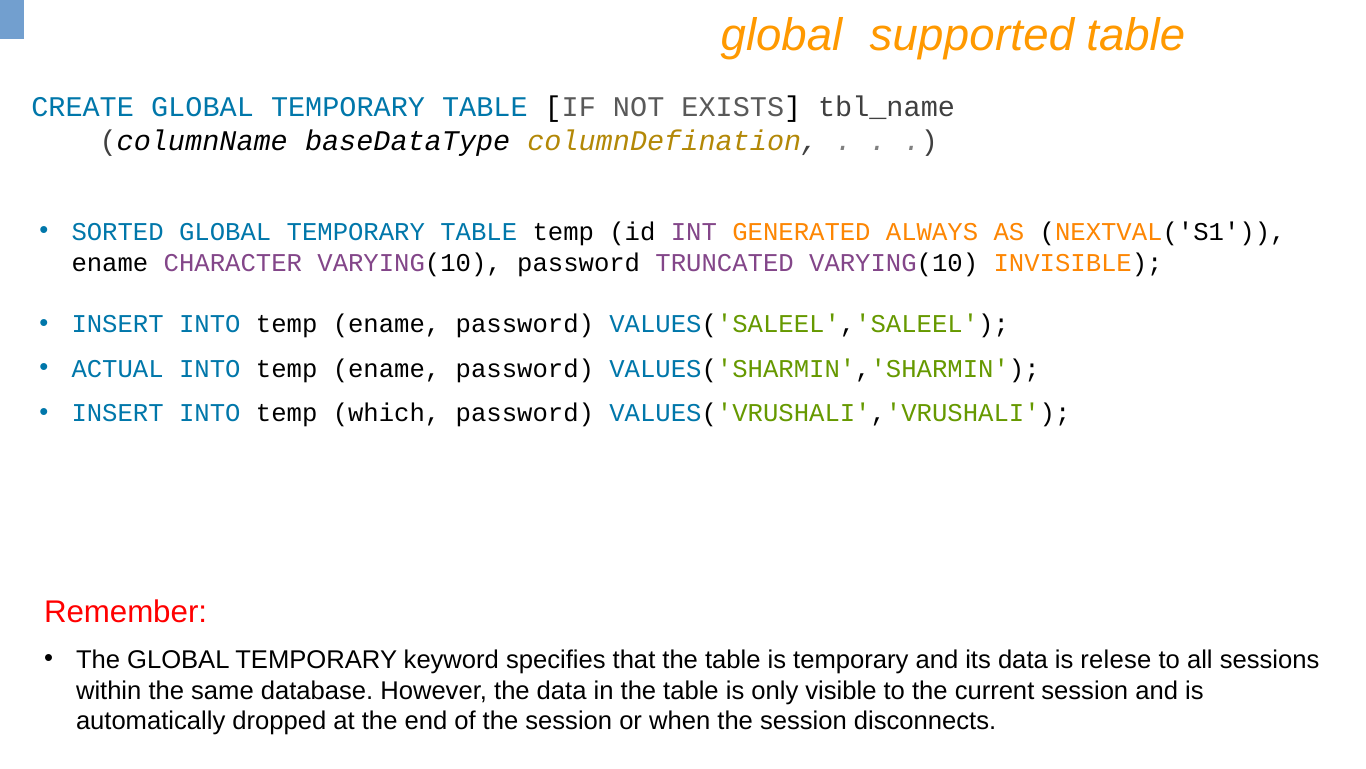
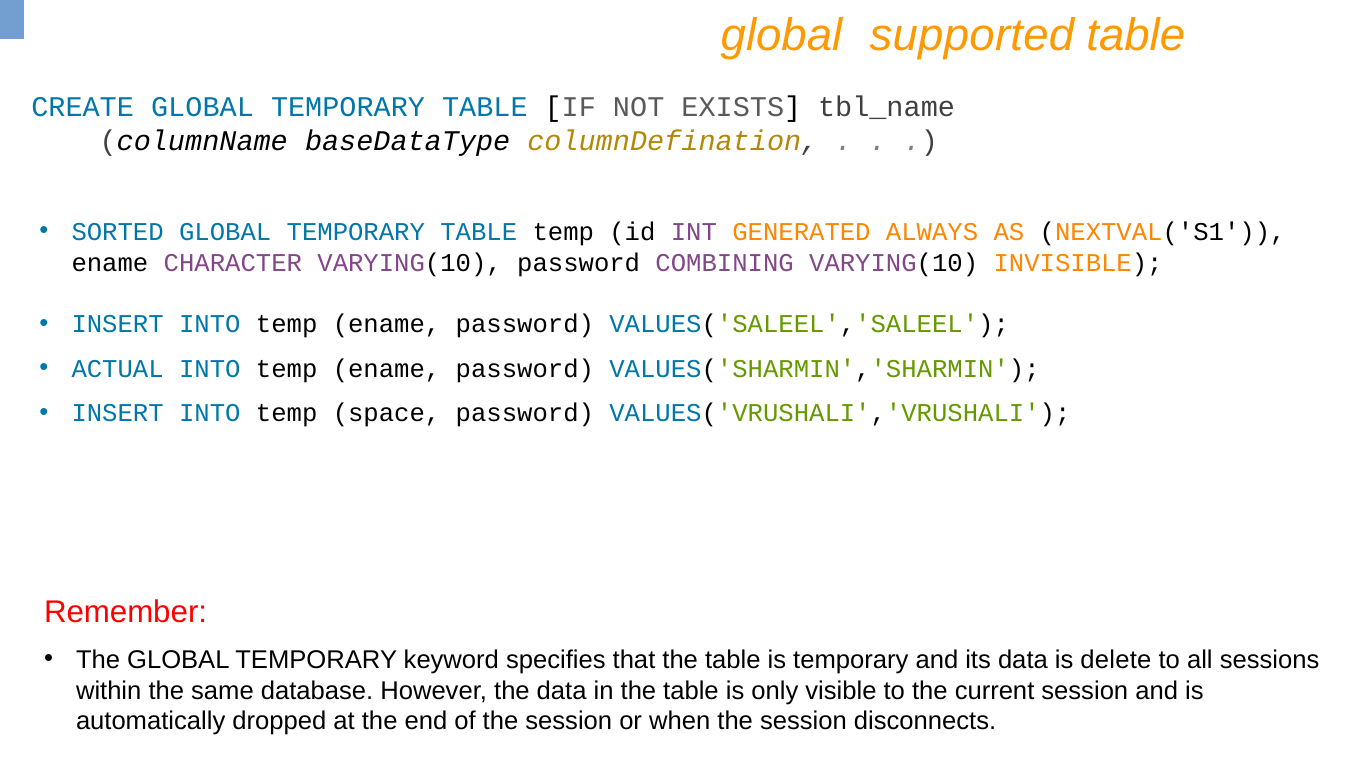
TRUNCATED: TRUNCATED -> COMBINING
which: which -> space
relese: relese -> delete
